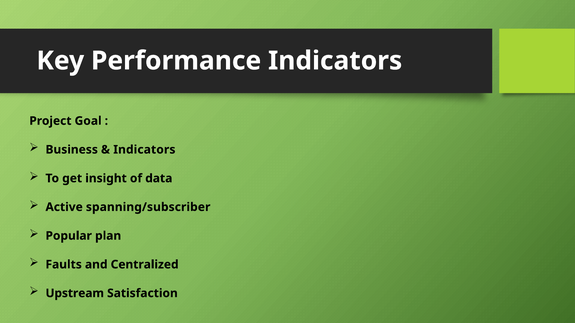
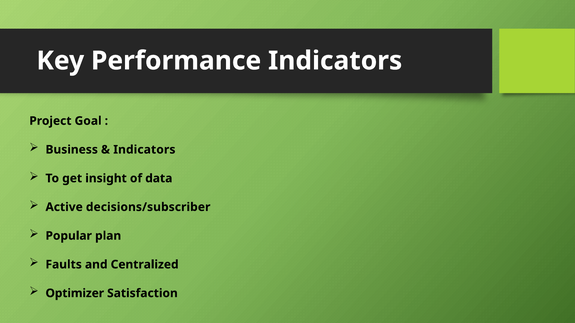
spanning/subscriber: spanning/subscriber -> decisions/subscriber
Upstream: Upstream -> Optimizer
